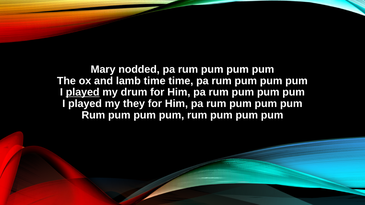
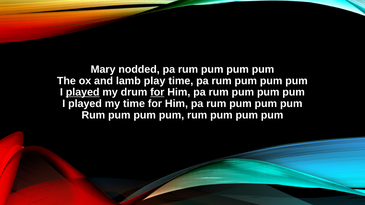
lamb time: time -> play
for at (157, 92) underline: none -> present
my they: they -> time
